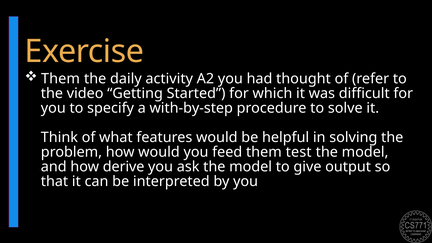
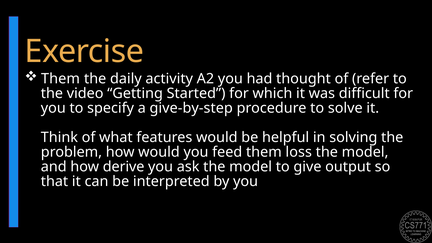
with-by-step: with-by-step -> give-by-step
test: test -> loss
